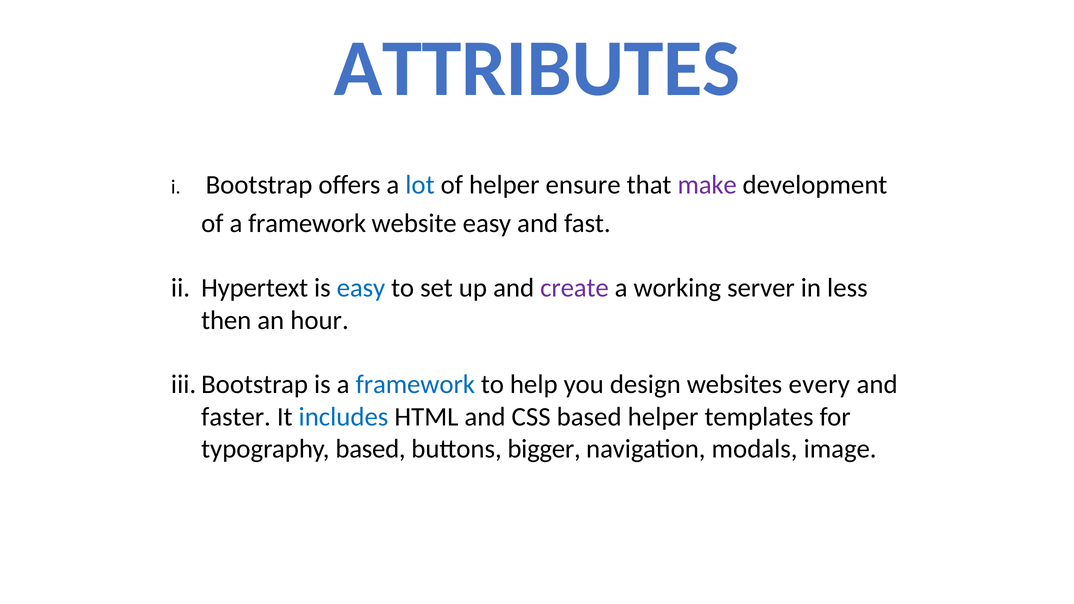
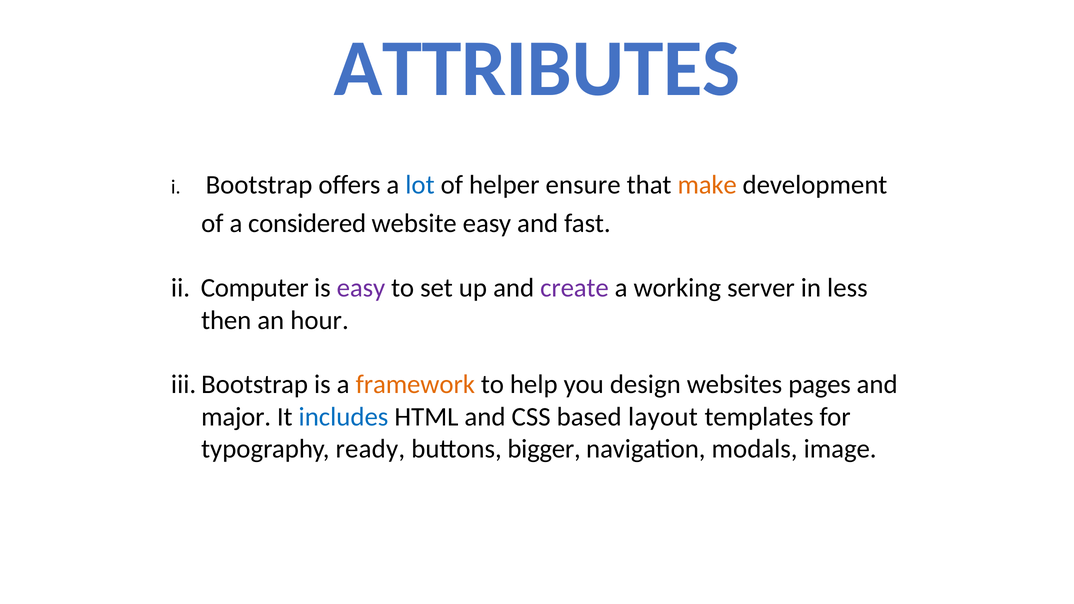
make colour: purple -> orange
of a framework: framework -> considered
Hypertext: Hypertext -> Computer
easy at (361, 288) colour: blue -> purple
framework at (415, 385) colour: blue -> orange
every: every -> pages
faster: faster -> major
based helper: helper -> layout
typography based: based -> ready
